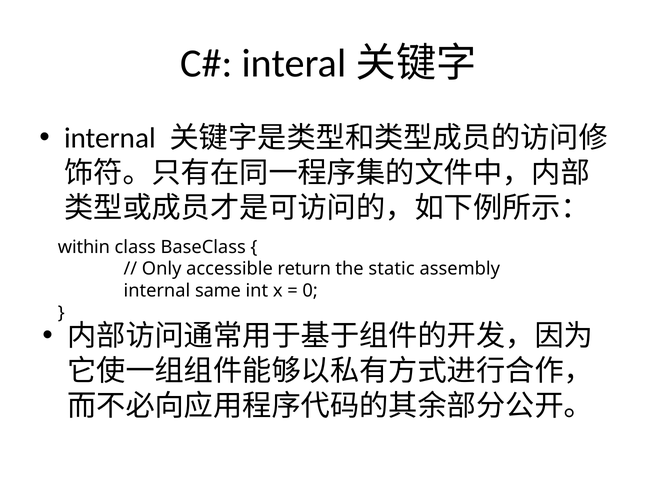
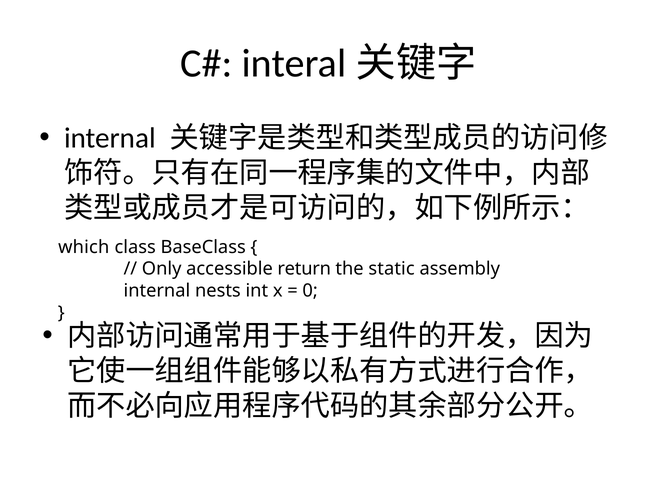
within: within -> which
same: same -> nests
